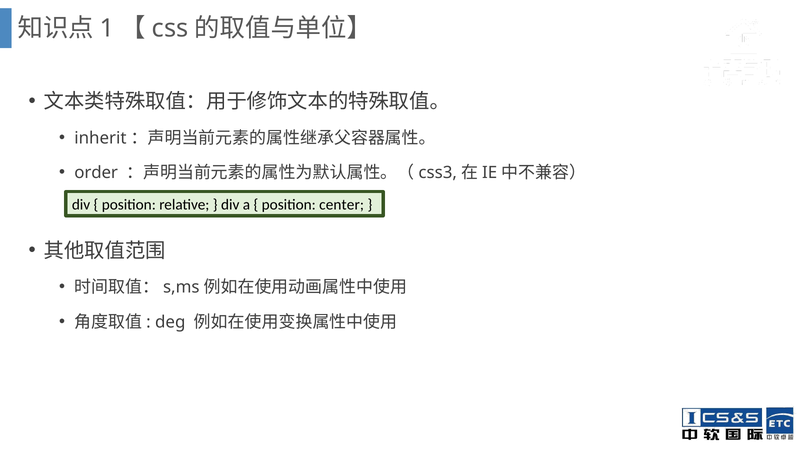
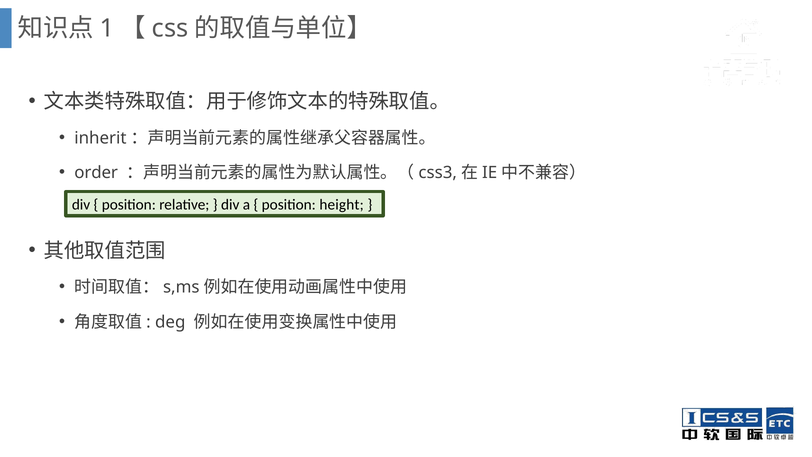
center: center -> height
